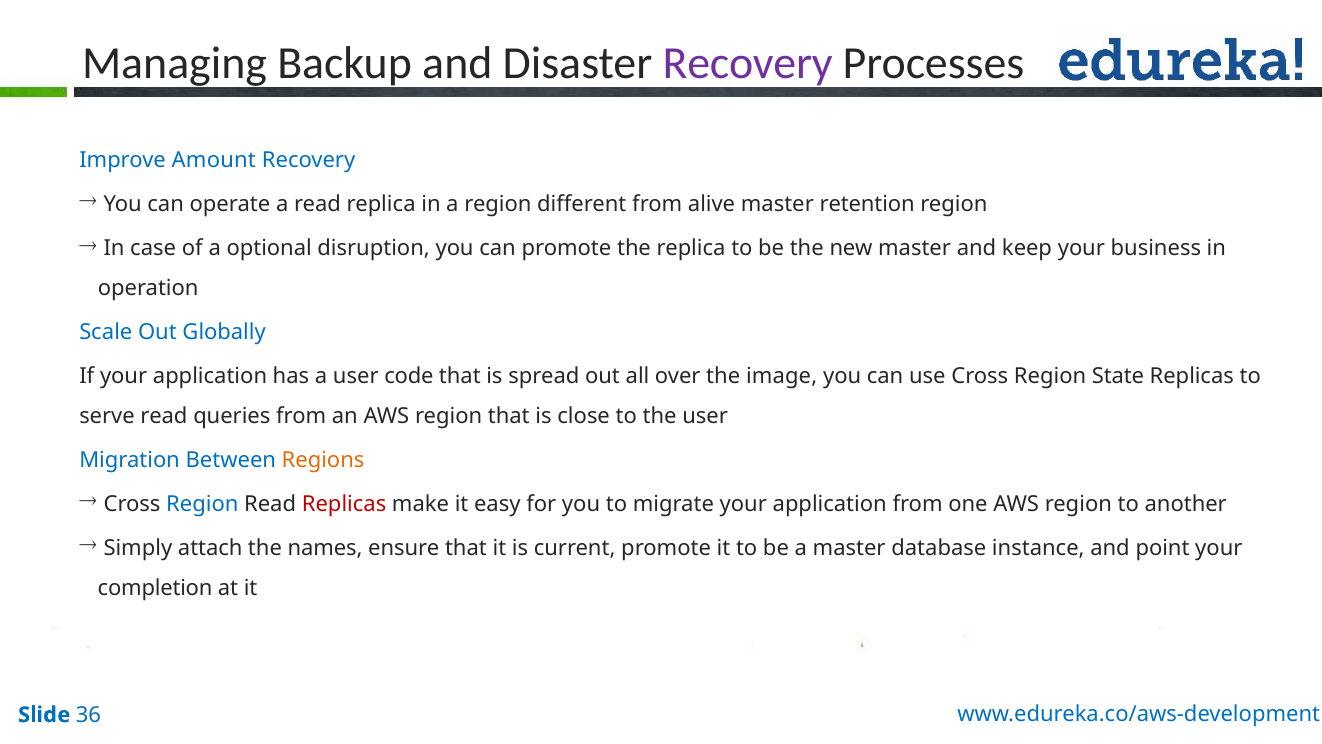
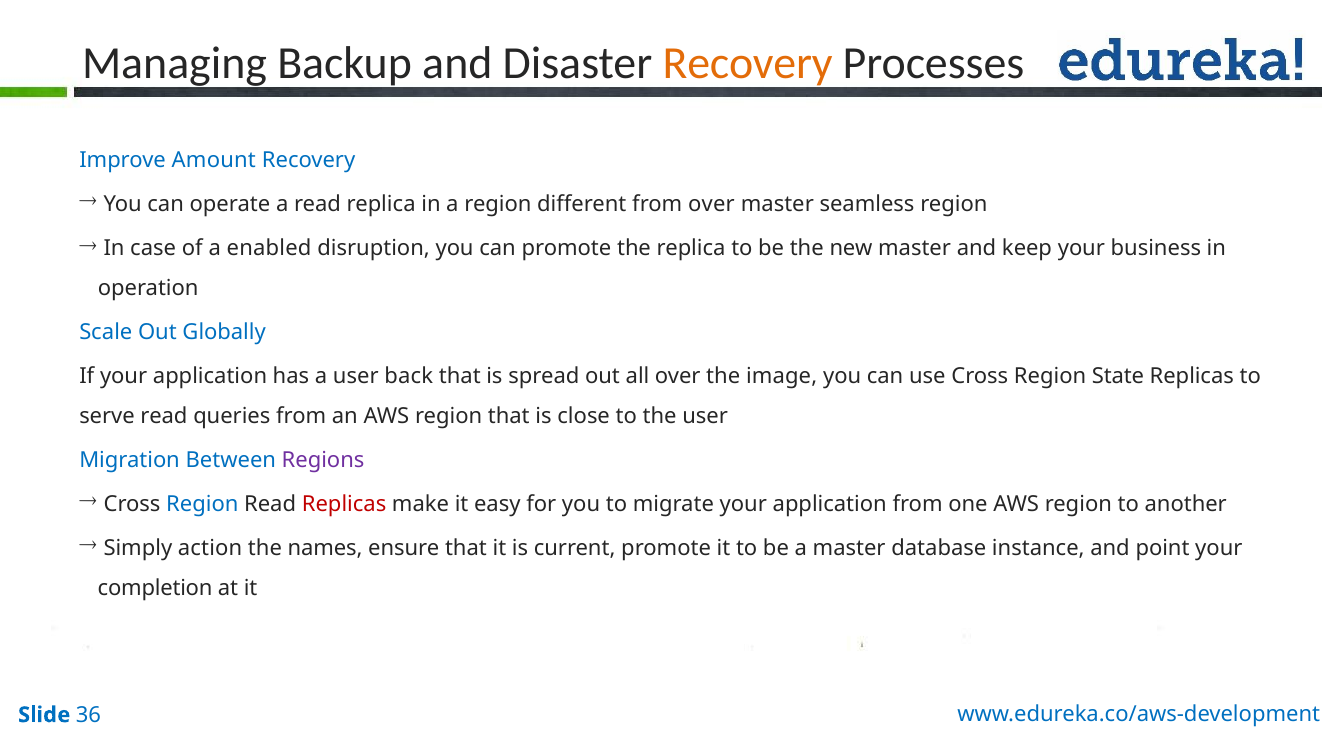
Recovery at (748, 64) colour: purple -> orange
from alive: alive -> over
retention: retention -> seamless
optional: optional -> enabled
code: code -> back
Regions colour: orange -> purple
attach: attach -> action
